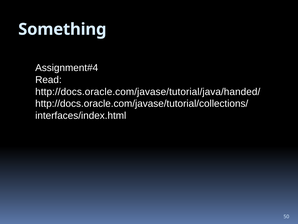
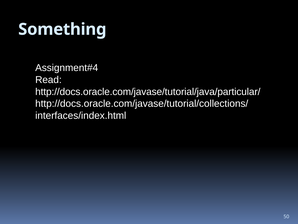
http://docs.oracle.com/javase/tutorial/java/handed/: http://docs.oracle.com/javase/tutorial/java/handed/ -> http://docs.oracle.com/javase/tutorial/java/particular/
